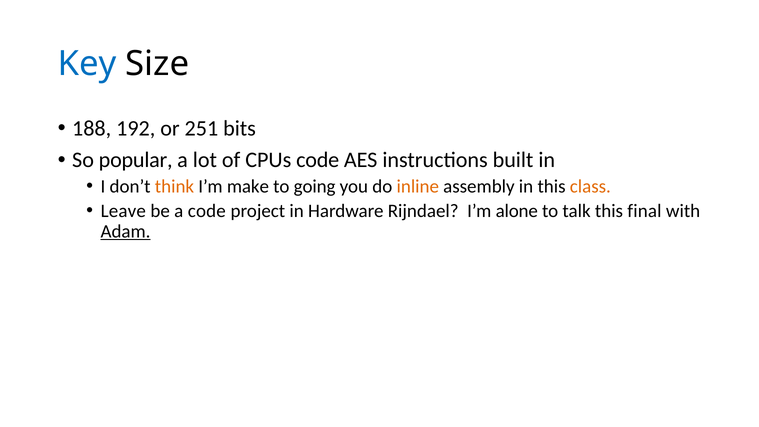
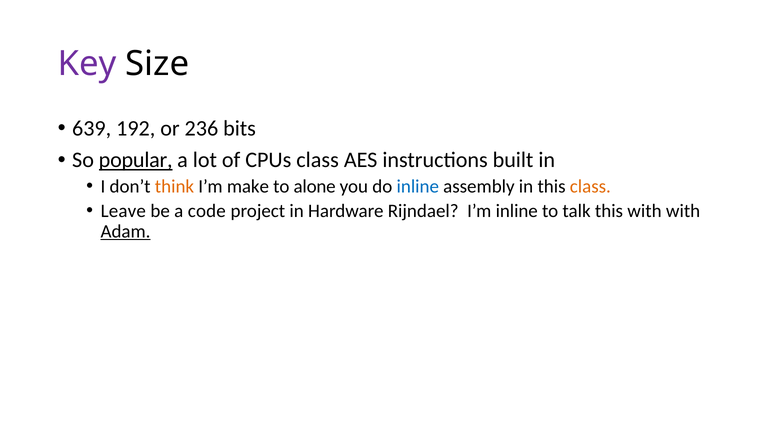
Key colour: blue -> purple
188: 188 -> 639
251: 251 -> 236
popular underline: none -> present
CPUs code: code -> class
going: going -> alone
inline at (418, 186) colour: orange -> blue
I’m alone: alone -> inline
this final: final -> with
